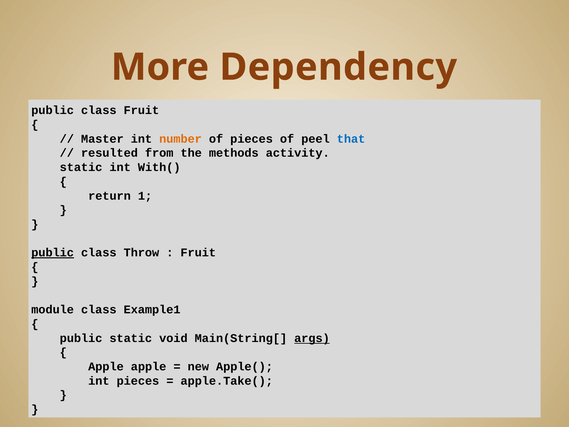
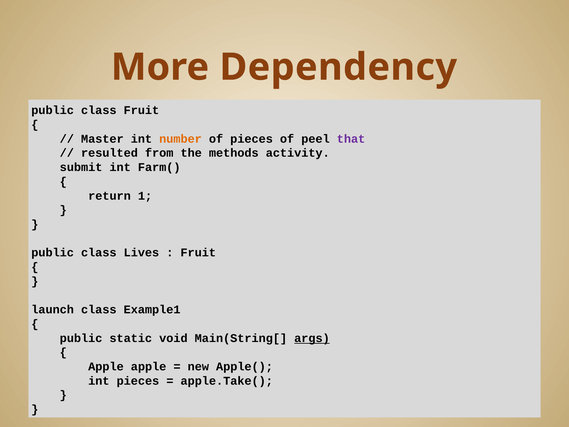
that colour: blue -> purple
static at (81, 167): static -> submit
With(: With( -> Farm(
public at (53, 253) underline: present -> none
Throw: Throw -> Lives
module: module -> launch
